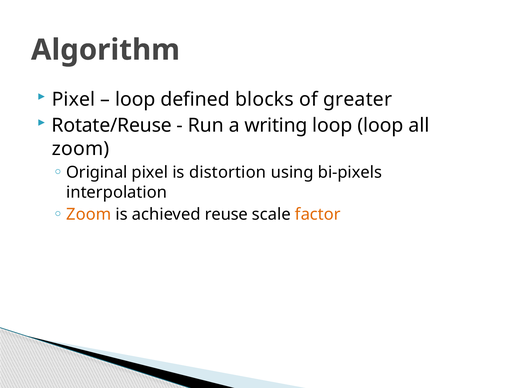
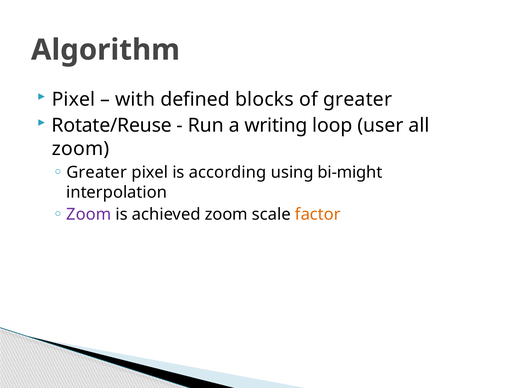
loop at (135, 99): loop -> with
loop loop: loop -> user
Original at (97, 173): Original -> Greater
distortion: distortion -> according
bi-pixels: bi-pixels -> bi-might
Zoom at (89, 215) colour: orange -> purple
achieved reuse: reuse -> zoom
